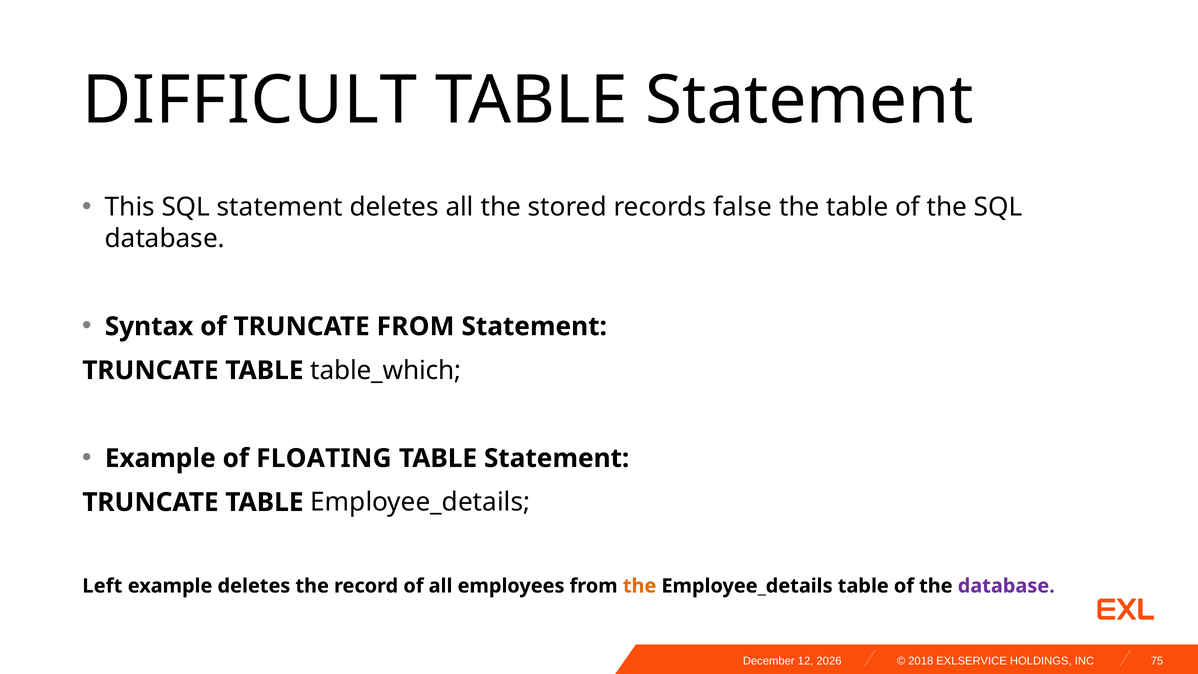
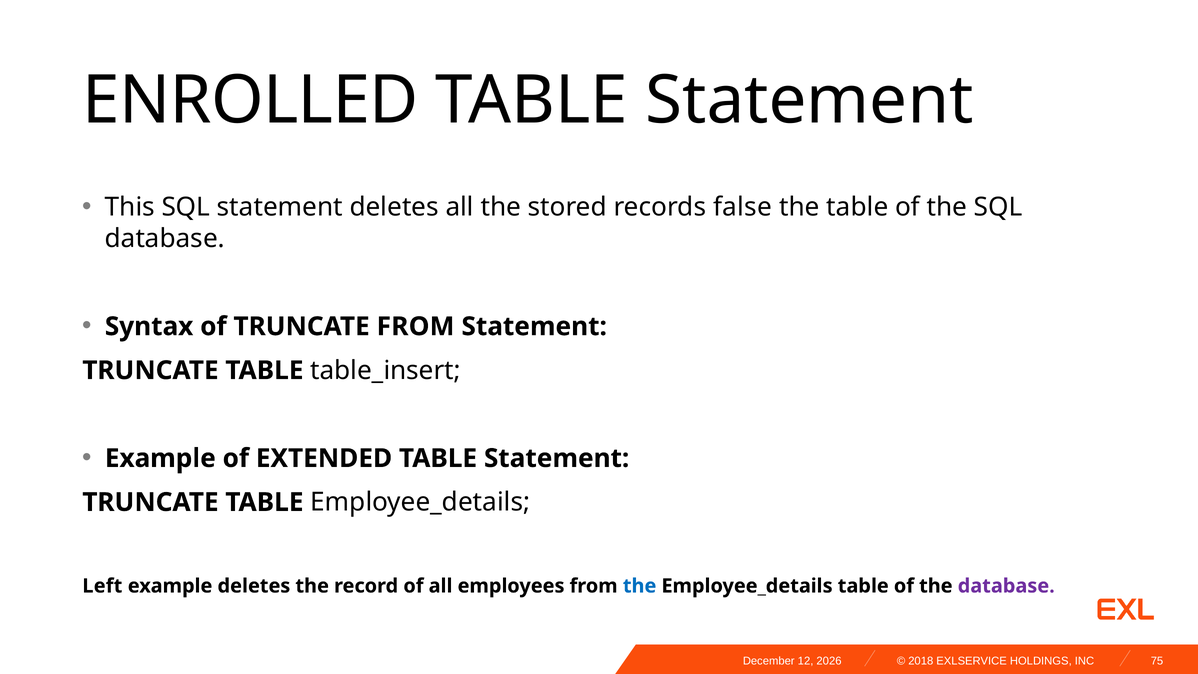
DIFFICULT: DIFFICULT -> ENROLLED
table_which: table_which -> table_insert
FLOATING: FLOATING -> EXTENDED
the at (640, 586) colour: orange -> blue
